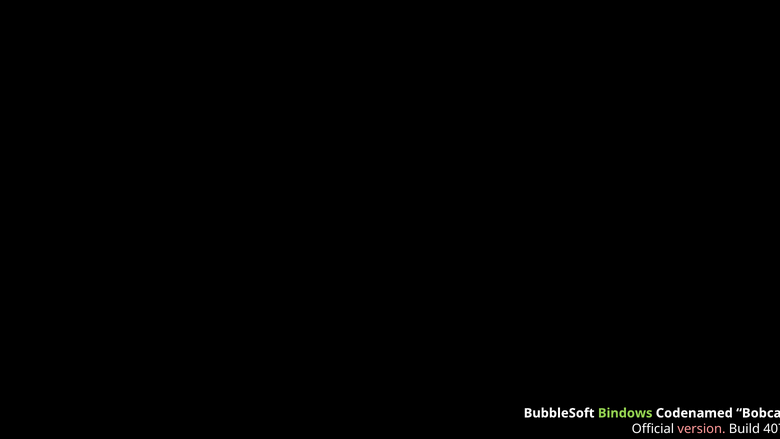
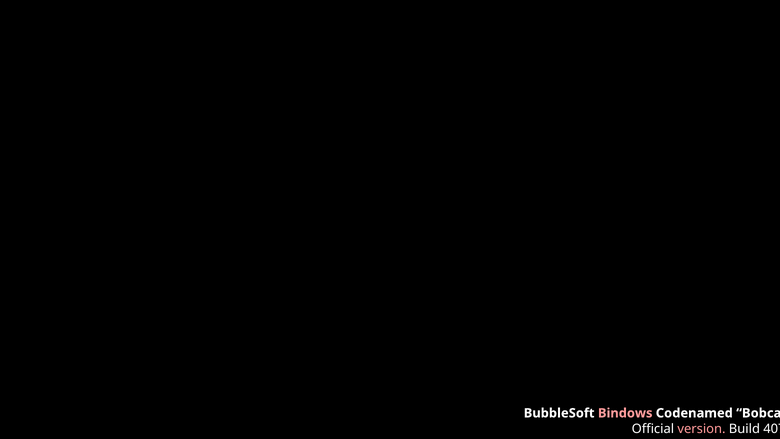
Bindows colour: light green -> pink
